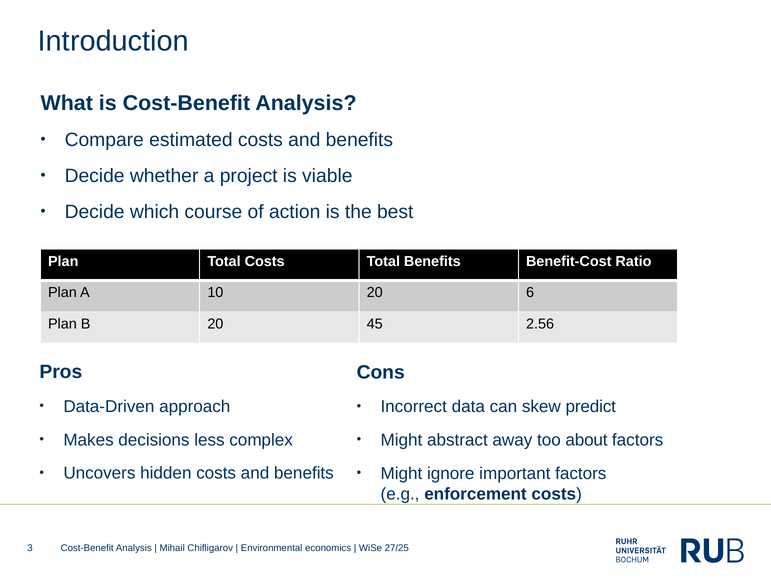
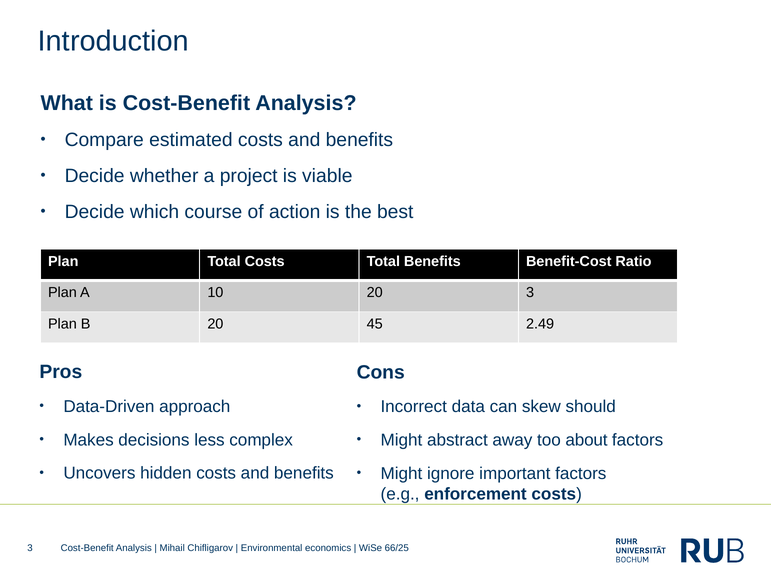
20 6: 6 -> 3
2.56: 2.56 -> 2.49
predict: predict -> should
27/25: 27/25 -> 66/25
